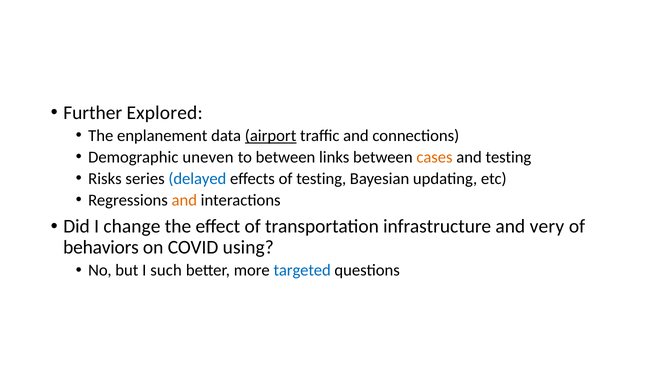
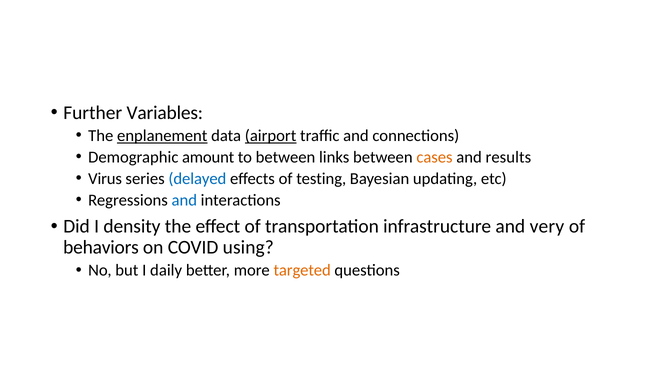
Explored: Explored -> Variables
enplanement underline: none -> present
uneven: uneven -> amount
and testing: testing -> results
Risks: Risks -> Virus
and at (184, 200) colour: orange -> blue
change: change -> density
such: such -> daily
targeted colour: blue -> orange
